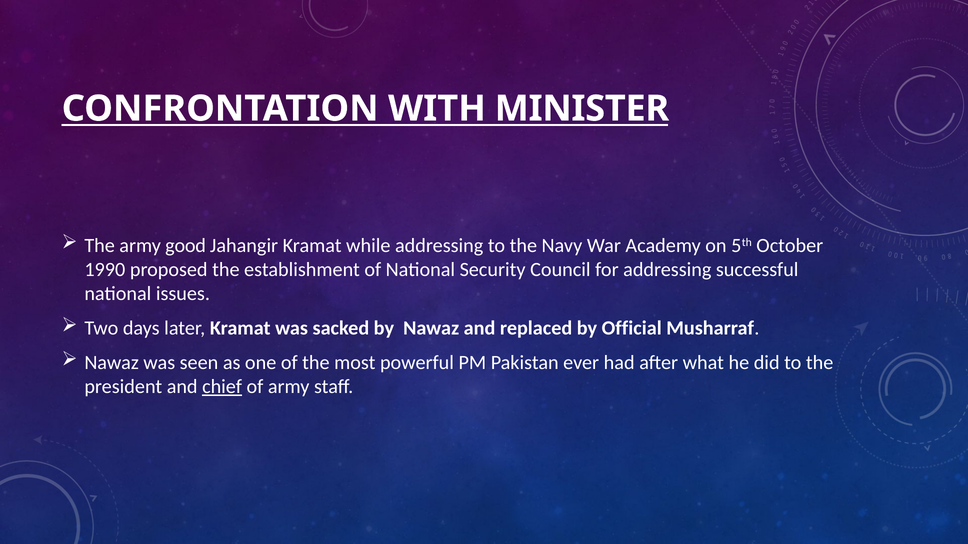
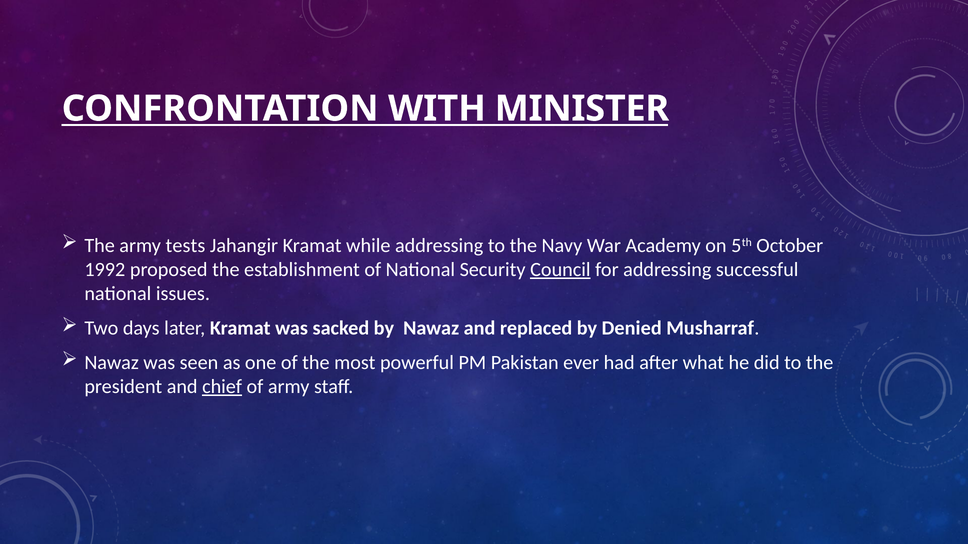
good: good -> tests
1990: 1990 -> 1992
Council underline: none -> present
Official: Official -> Denied
